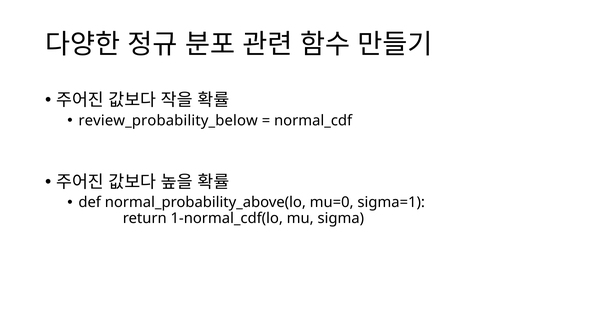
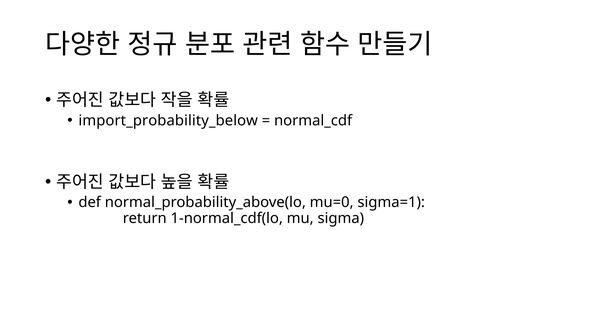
review_probability_below: review_probability_below -> import_probability_below
